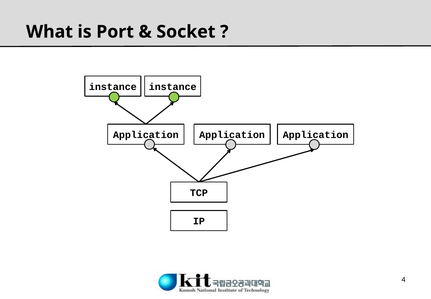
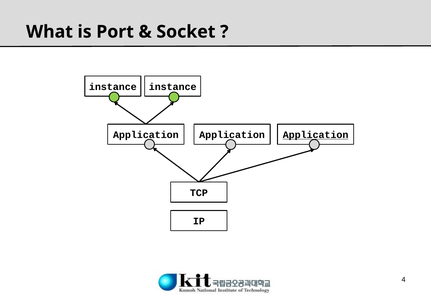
Application at (316, 135) underline: none -> present
